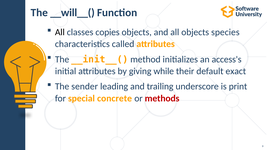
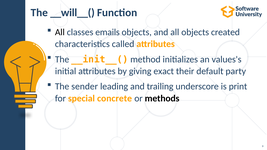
copies: copies -> emails
species: species -> created
access's: access's -> values's
while: while -> exact
exact: exact -> party
methods colour: red -> black
